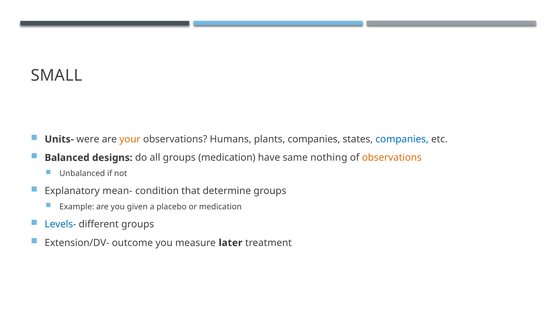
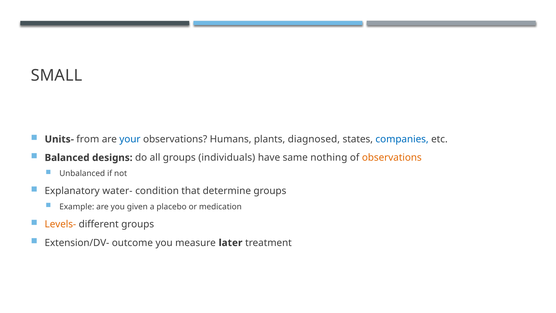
were: were -> from
your colour: orange -> blue
plants companies: companies -> diagnosed
groups medication: medication -> individuals
mean-: mean- -> water-
Levels- colour: blue -> orange
